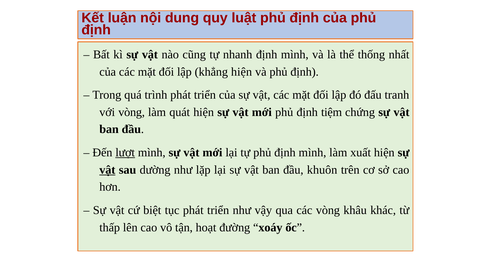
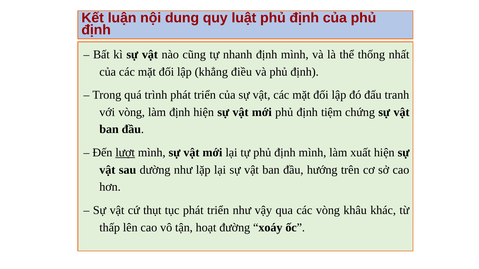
khẳng hiện: hiện -> điều
làm quát: quát -> định
vật at (107, 170) underline: present -> none
khuôn: khuôn -> hướng
biệt: biệt -> thụt
